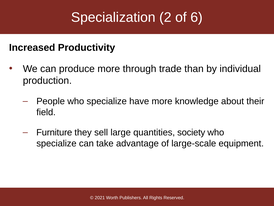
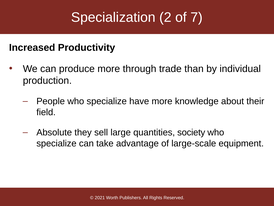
6: 6 -> 7
Furniture: Furniture -> Absolute
